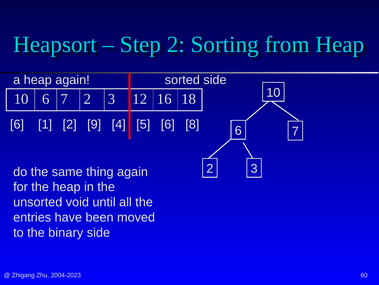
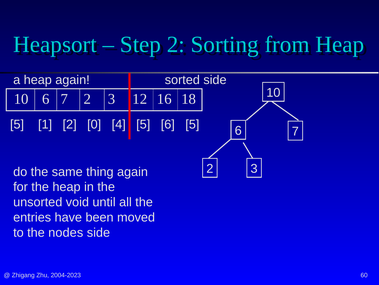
6 at (17, 124): 6 -> 5
9: 9 -> 0
6 8: 8 -> 5
binary: binary -> nodes
